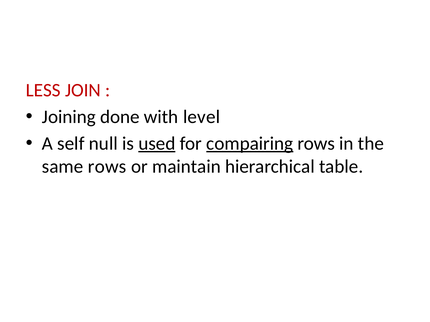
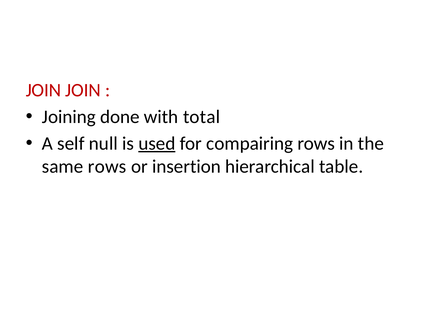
LESS at (43, 90): LESS -> JOIN
level: level -> total
compairing underline: present -> none
maintain: maintain -> insertion
